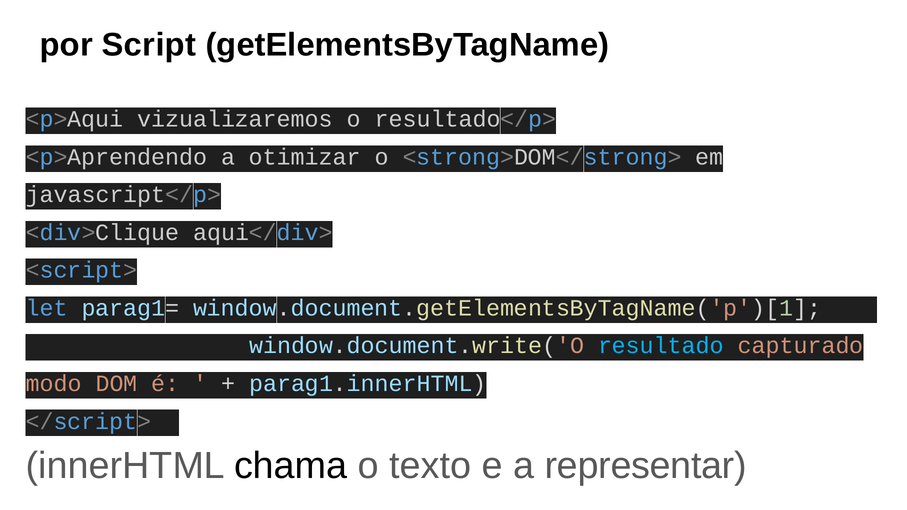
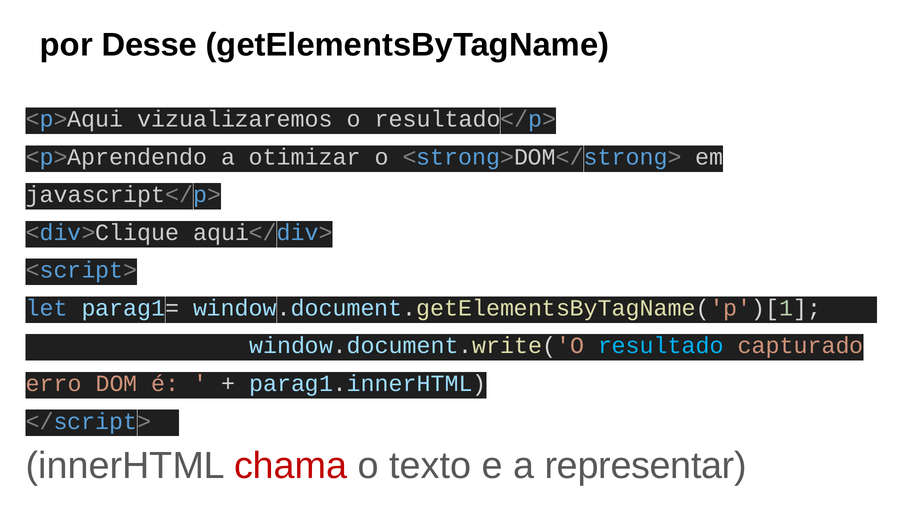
Script: Script -> Desse
modo: modo -> erro
chama colour: black -> red
